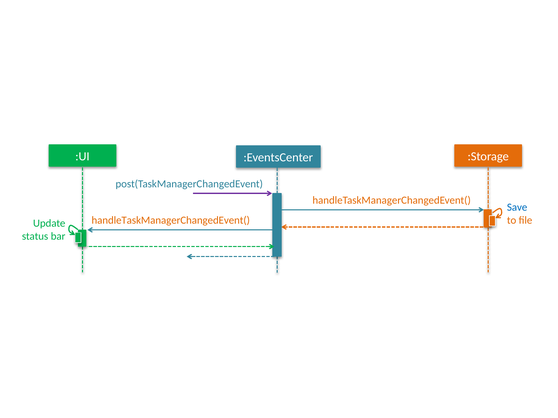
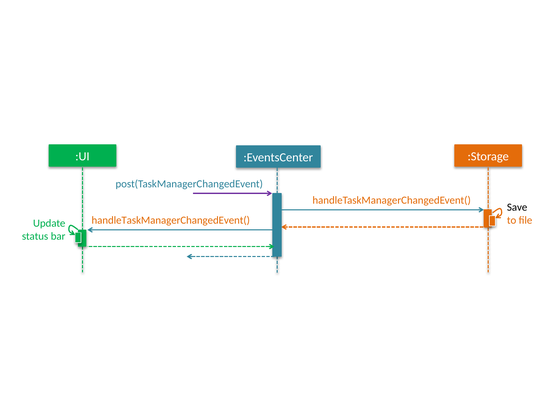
Save colour: blue -> black
